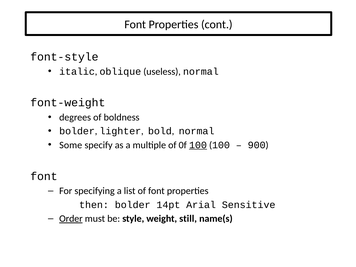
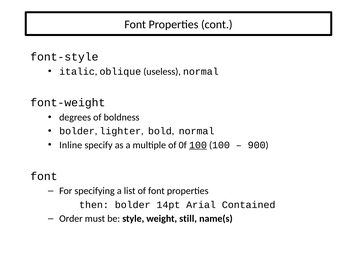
Some: Some -> Inline
Sensitive: Sensitive -> Contained
Order underline: present -> none
